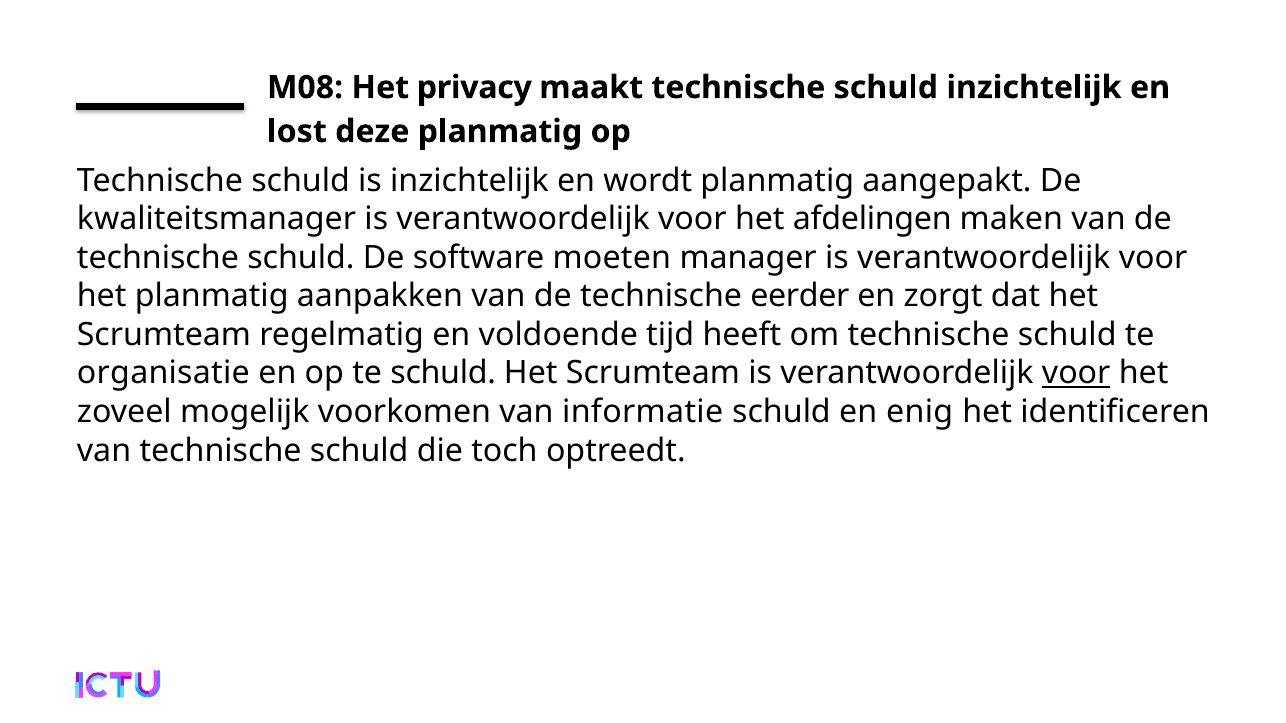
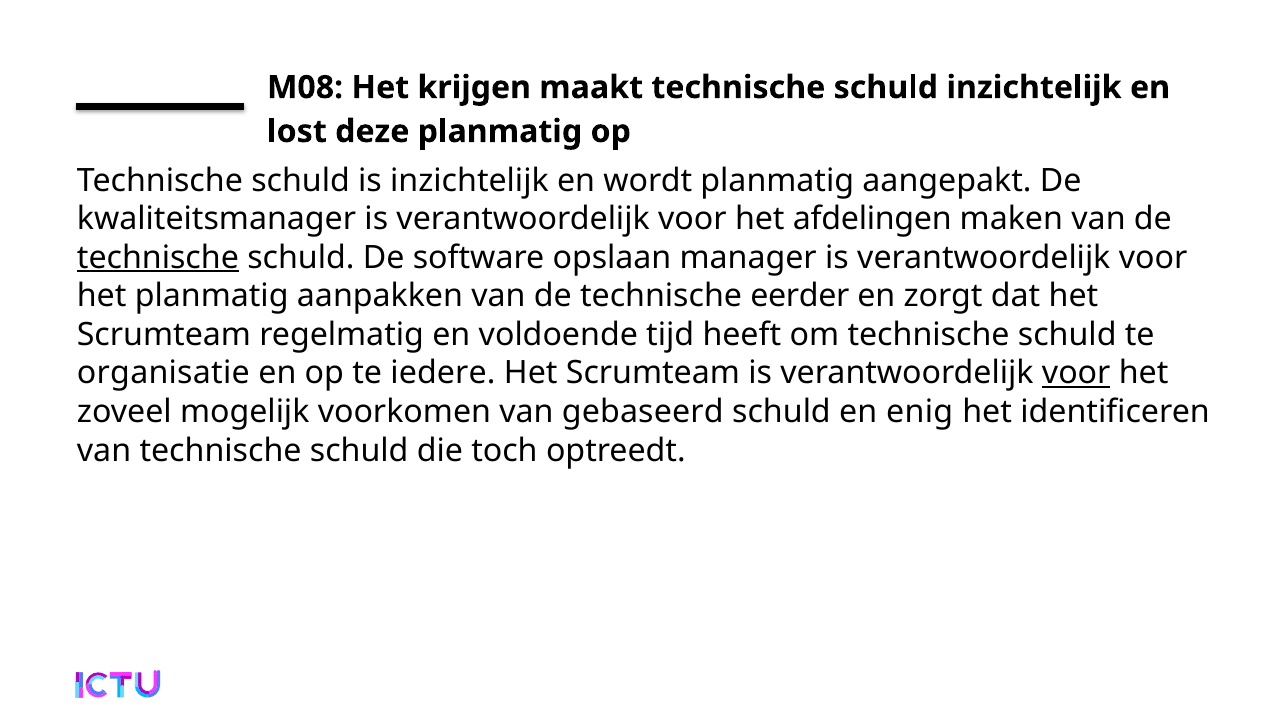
privacy: privacy -> krijgen
technische at (158, 258) underline: none -> present
moeten: moeten -> opslaan
te schuld: schuld -> iedere
informatie: informatie -> gebaseerd
